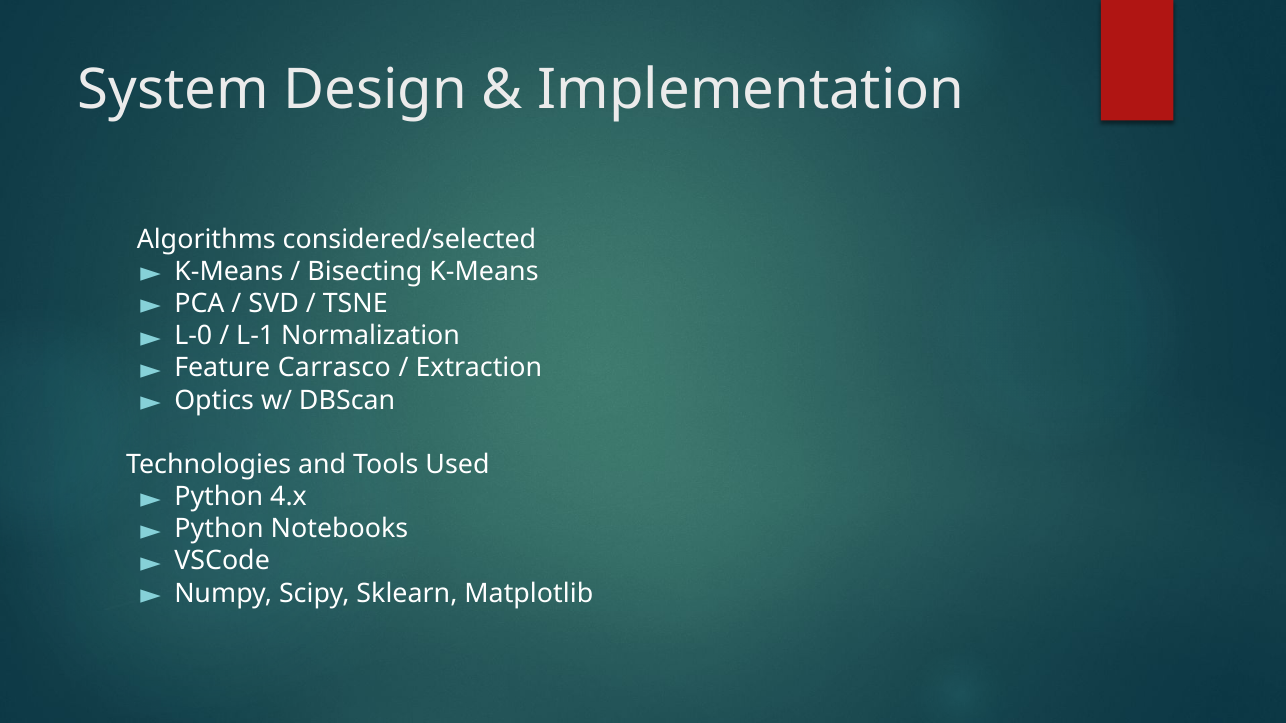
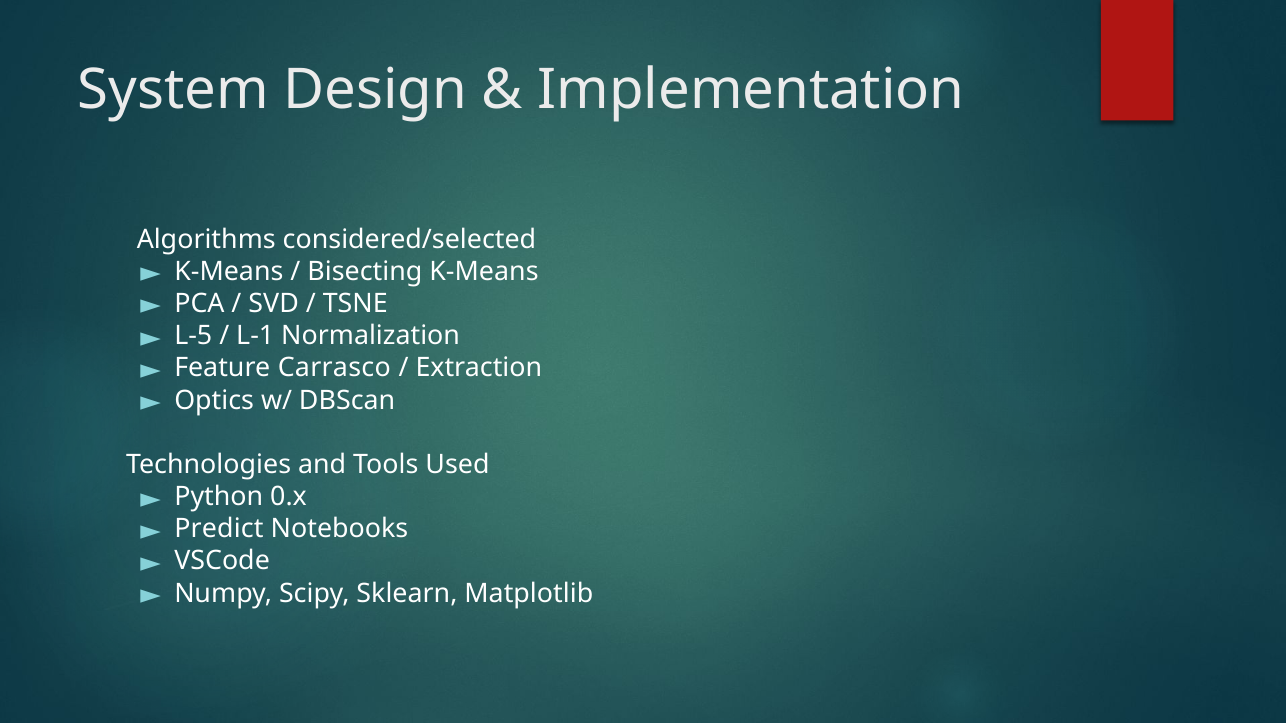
L-0: L-0 -> L-5
4.x: 4.x -> 0.x
Python at (219, 529): Python -> Predict
